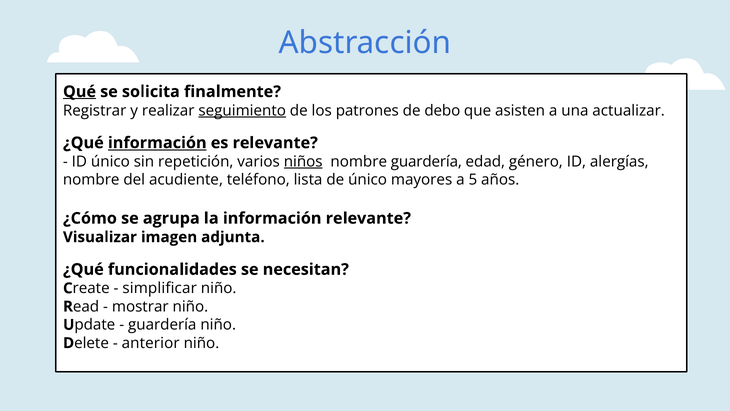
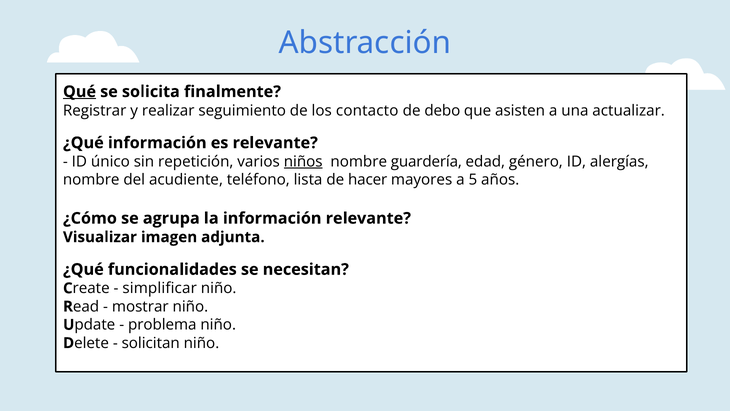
seguimiento underline: present -> none
patrones: patrones -> contacto
información at (157, 143) underline: present -> none
de único: único -> hacer
guardería at (162, 325): guardería -> problema
anterior: anterior -> solicitan
